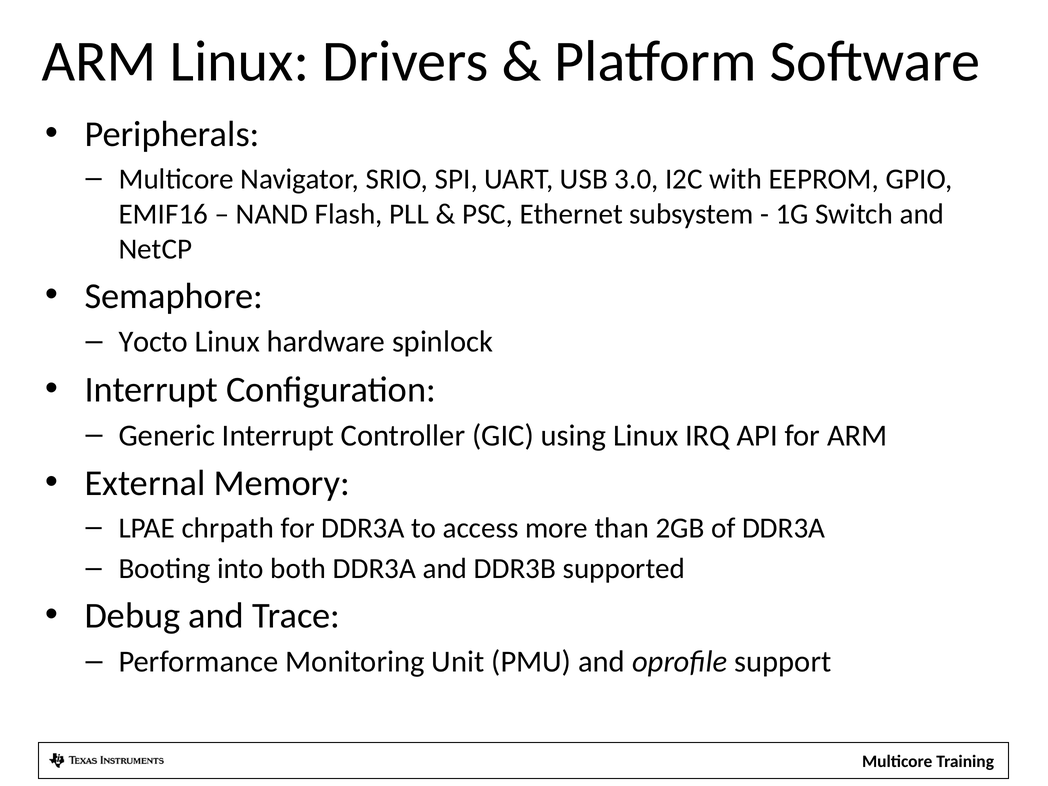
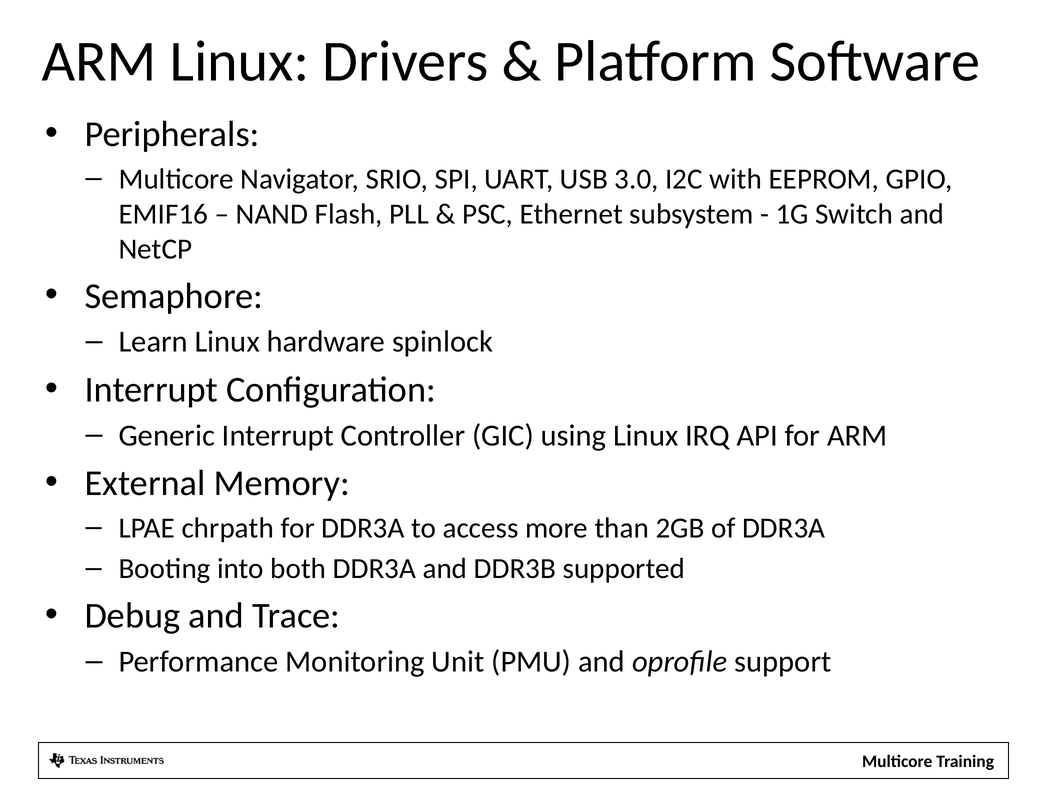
Yocto: Yocto -> Learn
